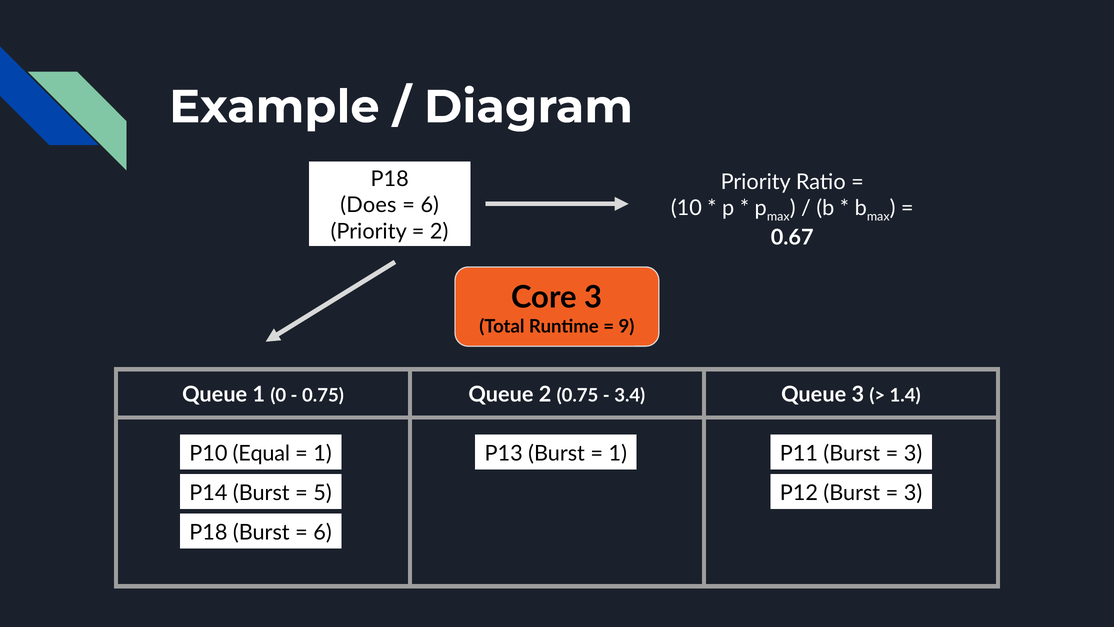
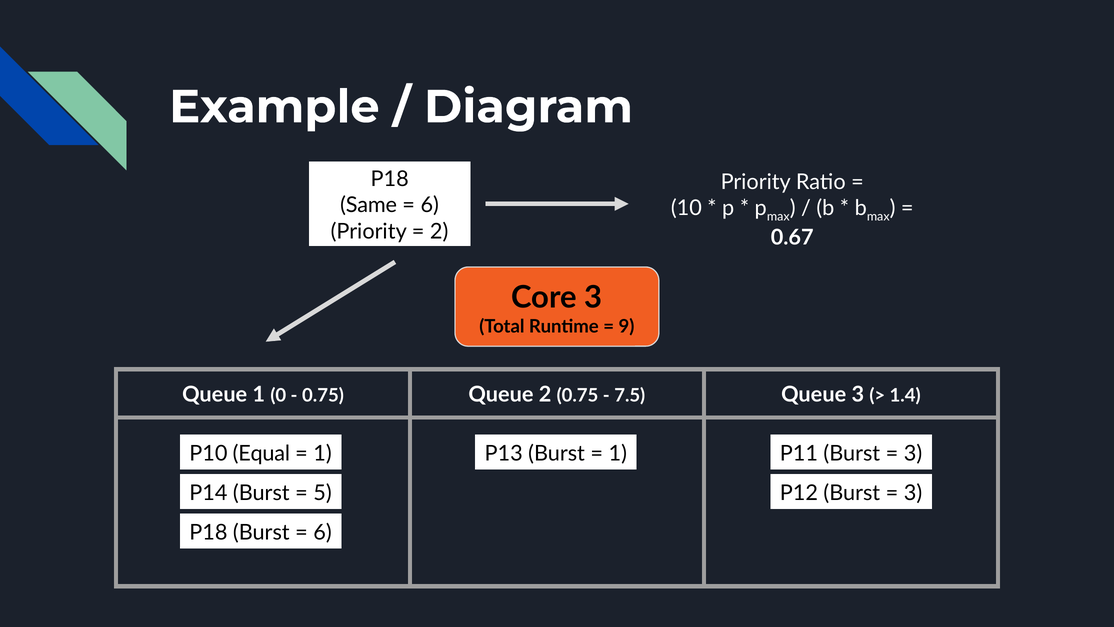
Does: Does -> Same
3.4: 3.4 -> 7.5
